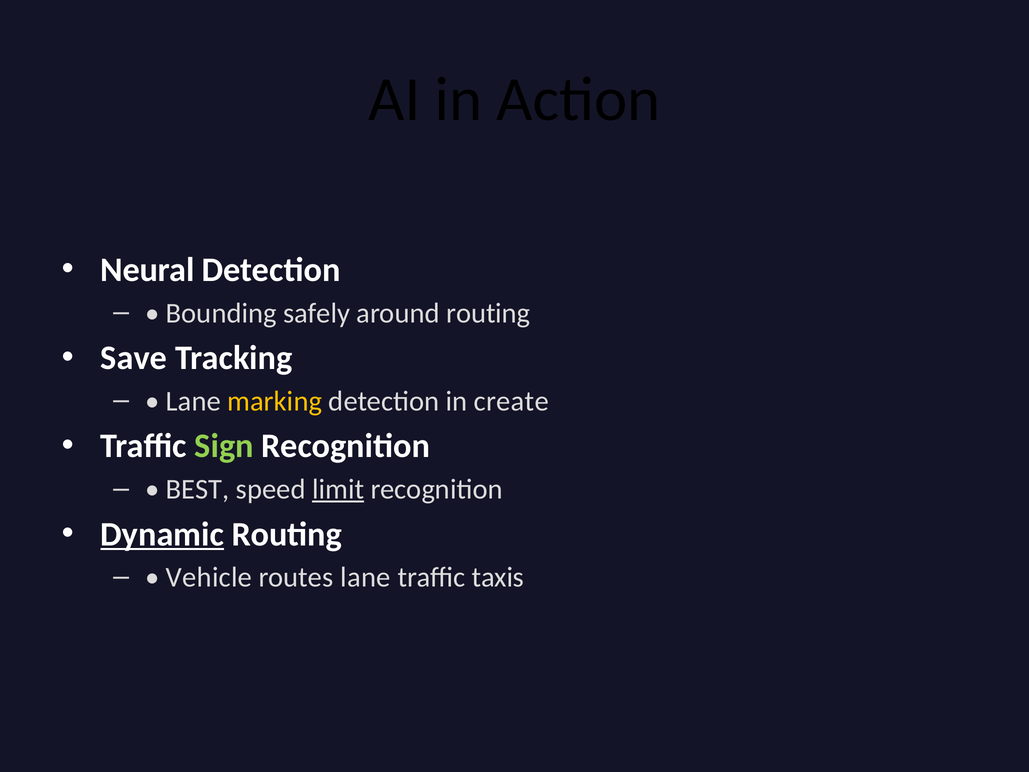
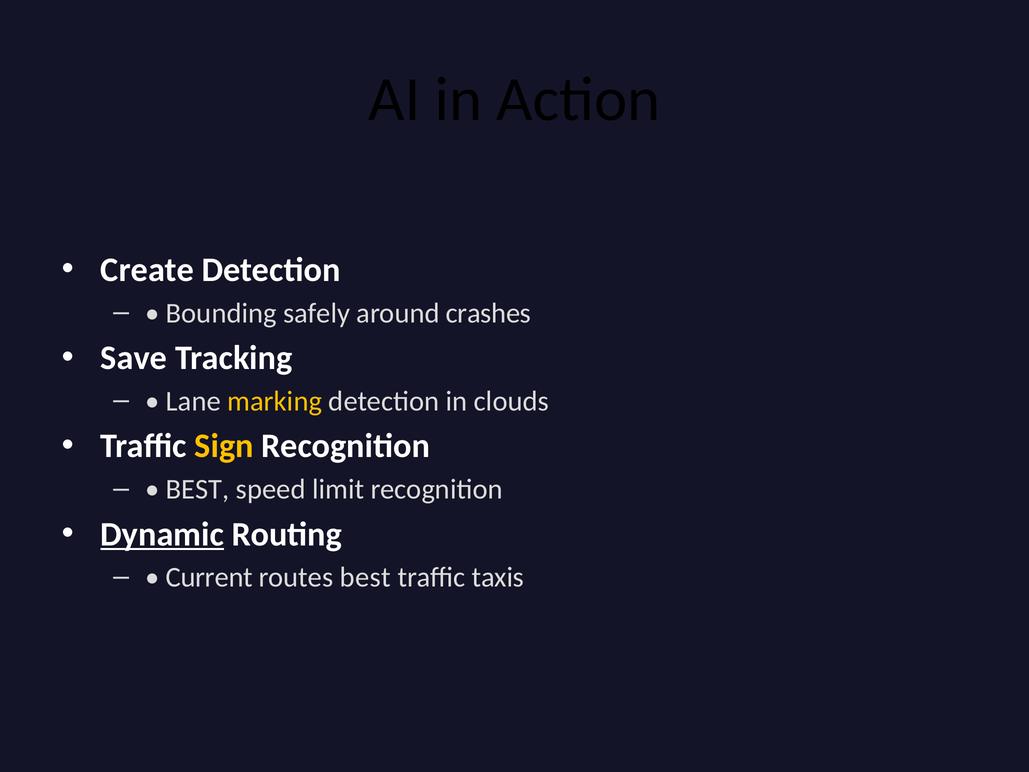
Neural: Neural -> Create
around routing: routing -> crashes
create: create -> clouds
Sign colour: light green -> yellow
limit underline: present -> none
Vehicle: Vehicle -> Current
routes lane: lane -> best
